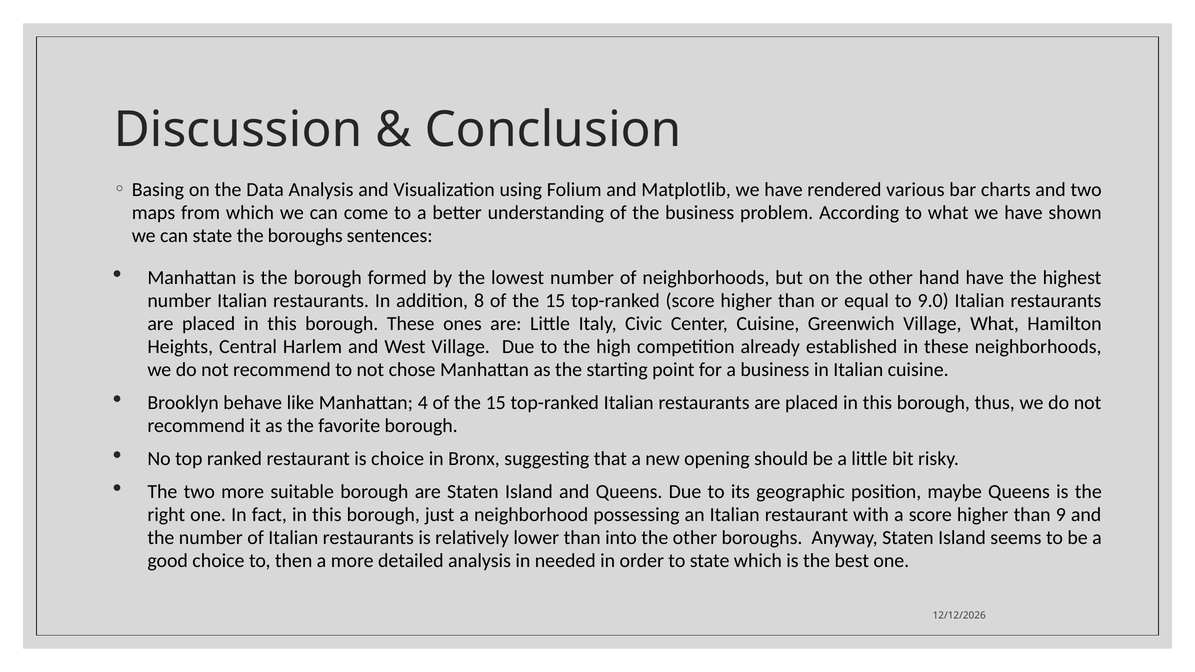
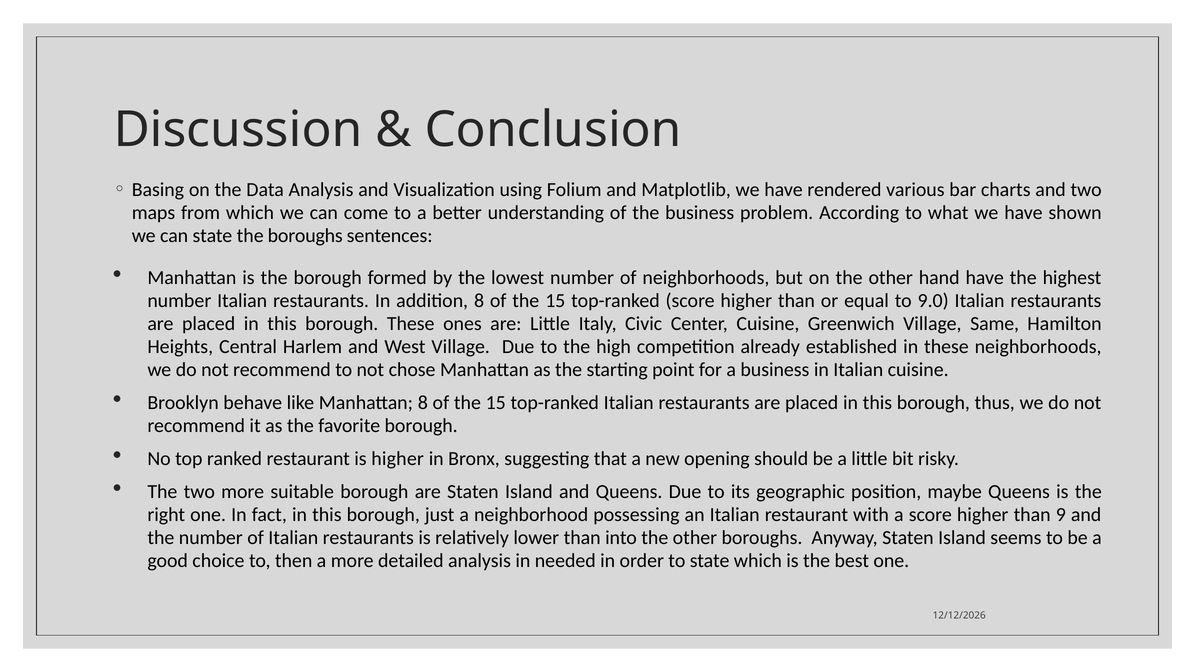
Village What: What -> Same
Manhattan 4: 4 -> 8
is choice: choice -> higher
